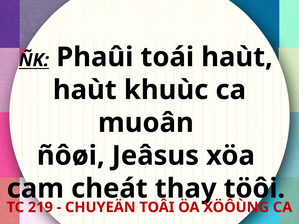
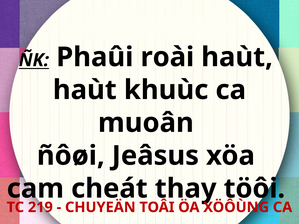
toái: toái -> roài
